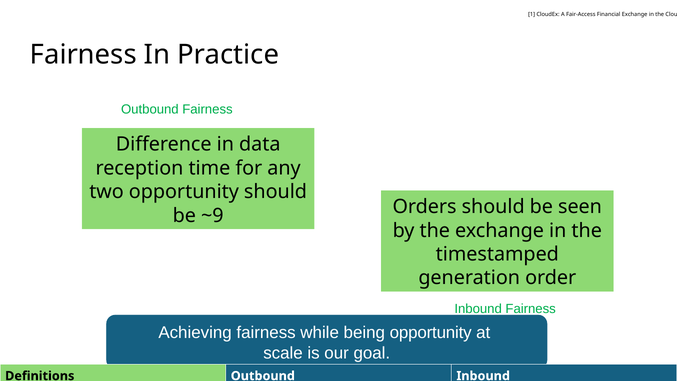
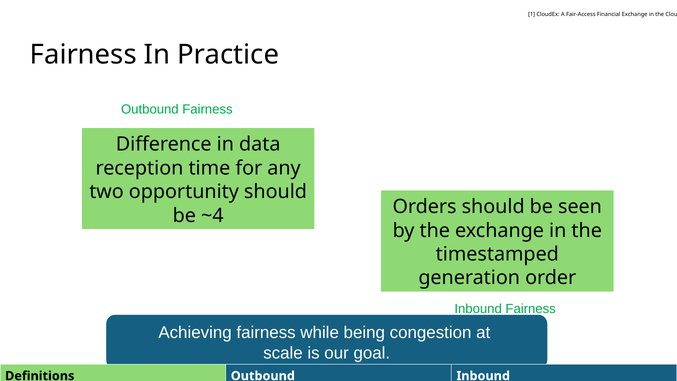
~9: ~9 -> ~4
being opportunity: opportunity -> congestion
